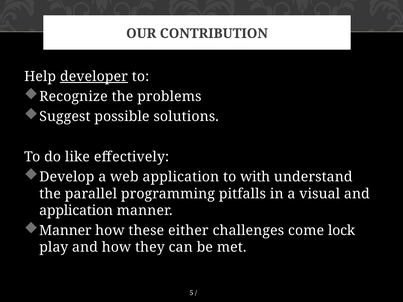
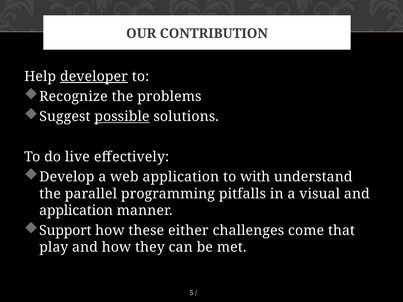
possible underline: none -> present
like: like -> live
Manner at (65, 231): Manner -> Support
lock: lock -> that
